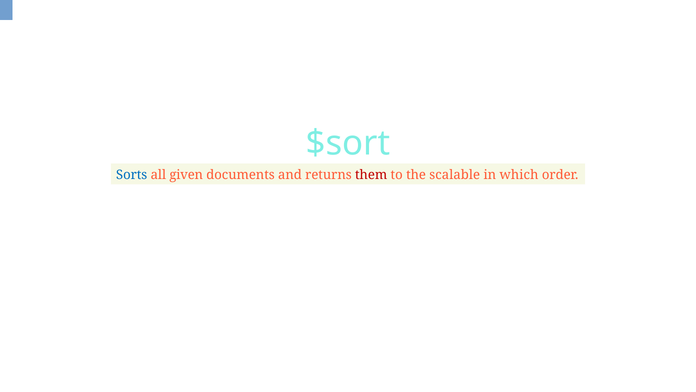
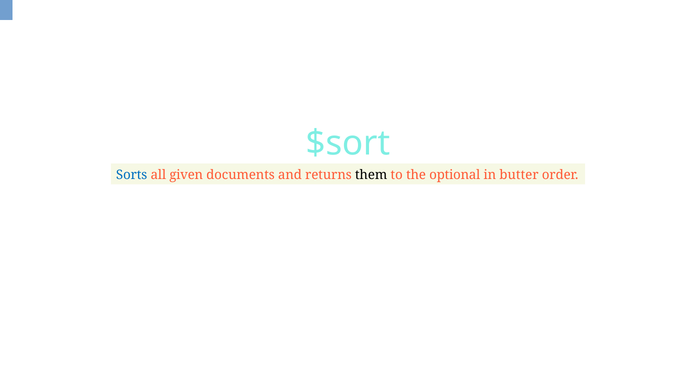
them colour: red -> black
scalable: scalable -> optional
which: which -> butter
